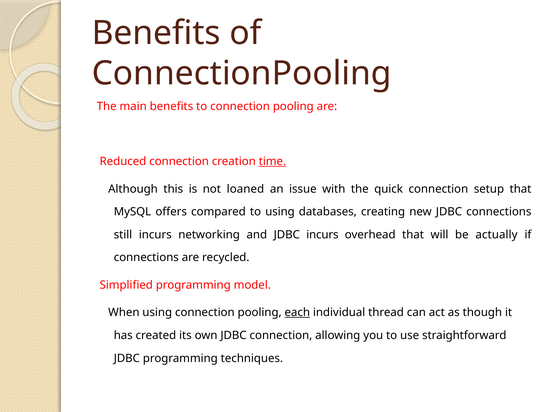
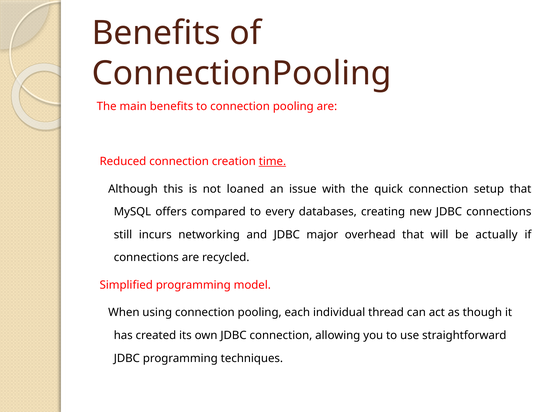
to using: using -> every
JDBC incurs: incurs -> major
each underline: present -> none
